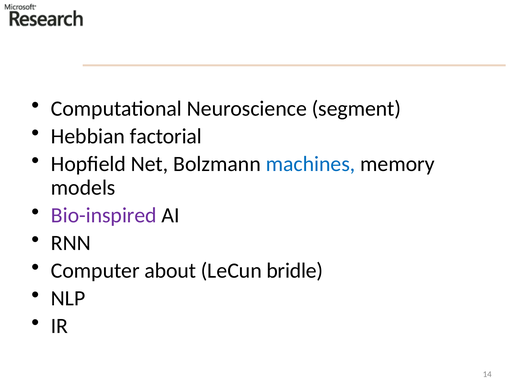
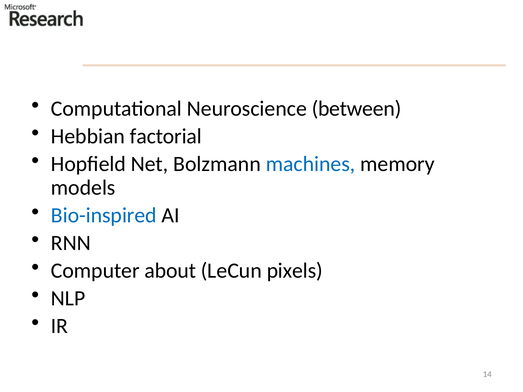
segment: segment -> between
Bio-inspired colour: purple -> blue
bridle: bridle -> pixels
